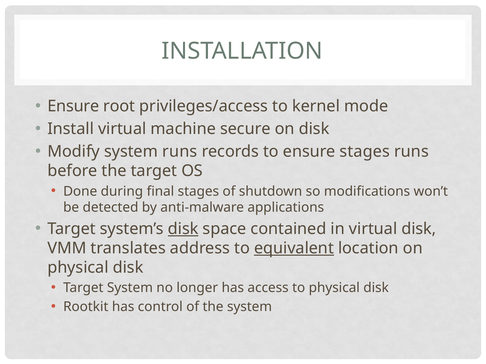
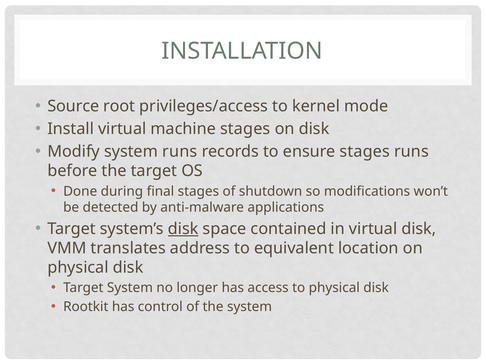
Ensure at (73, 106): Ensure -> Source
machine secure: secure -> stages
equivalent underline: present -> none
